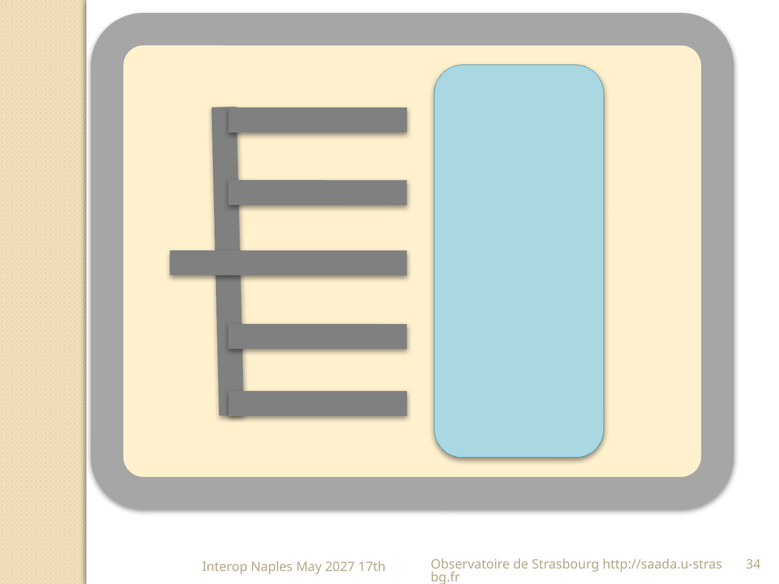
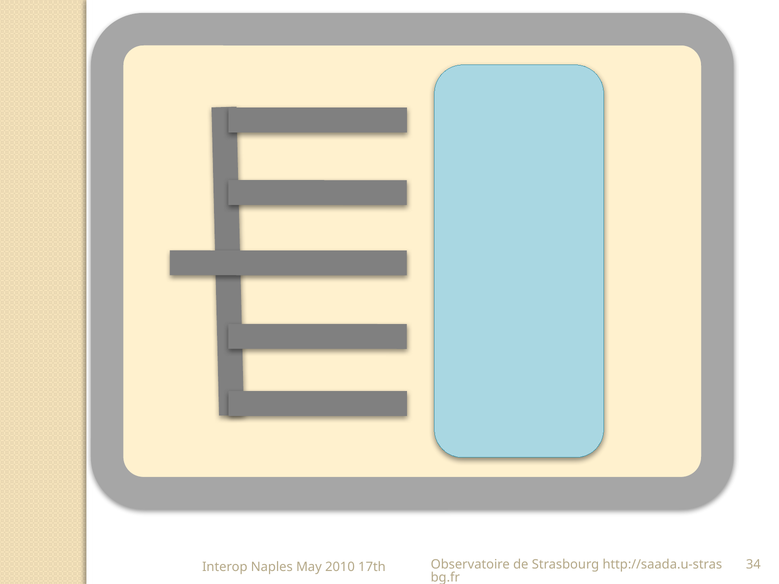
2027: 2027 -> 2010
